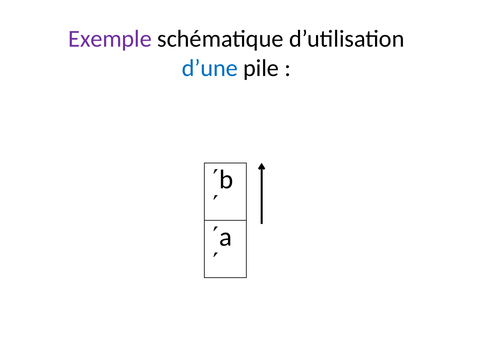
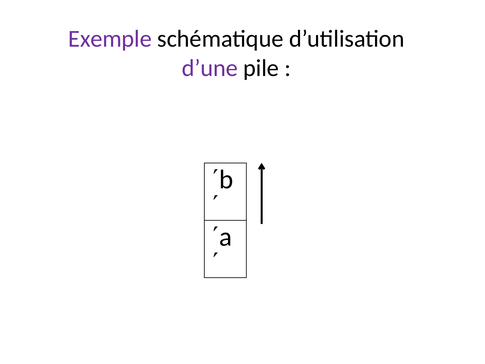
d’une colour: blue -> purple
